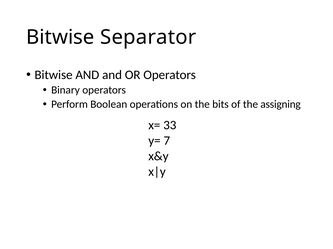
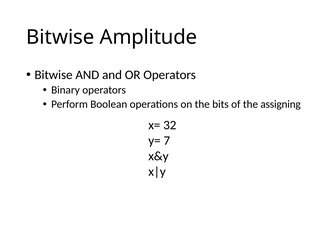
Separator: Separator -> Amplitude
33: 33 -> 32
